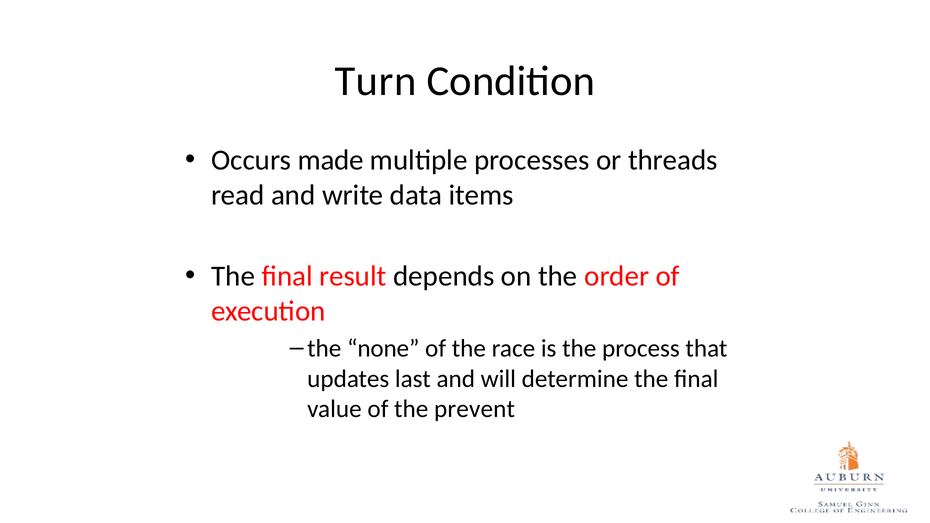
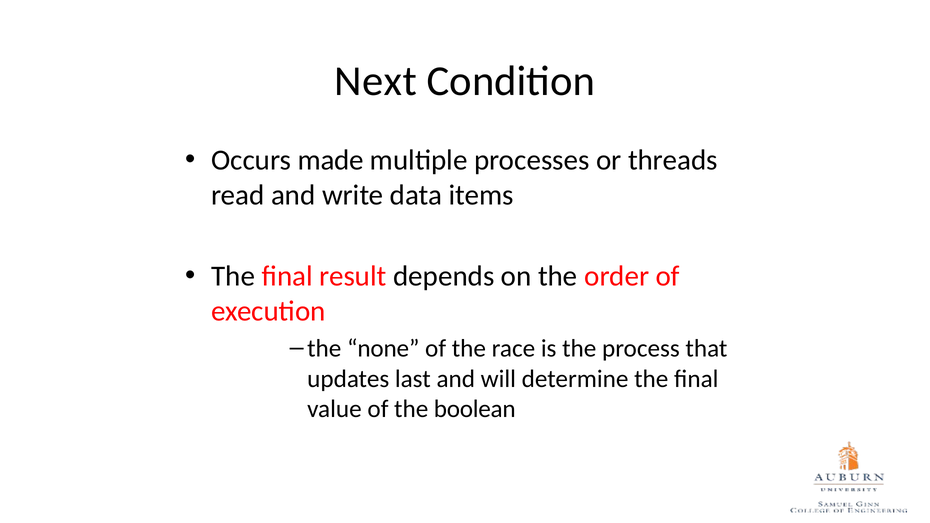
Turn: Turn -> Next
prevent: prevent -> boolean
